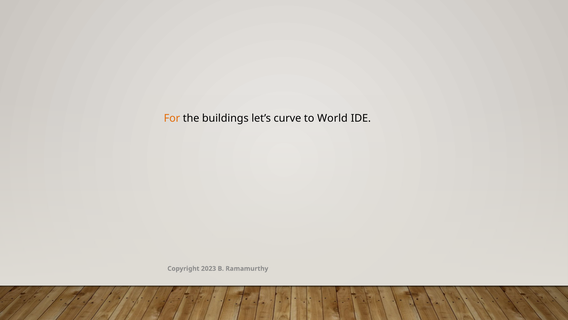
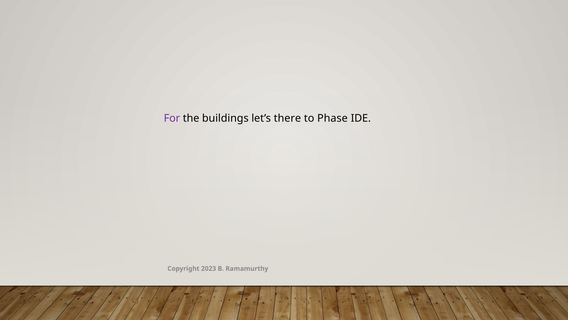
For colour: orange -> purple
curve: curve -> there
World: World -> Phase
